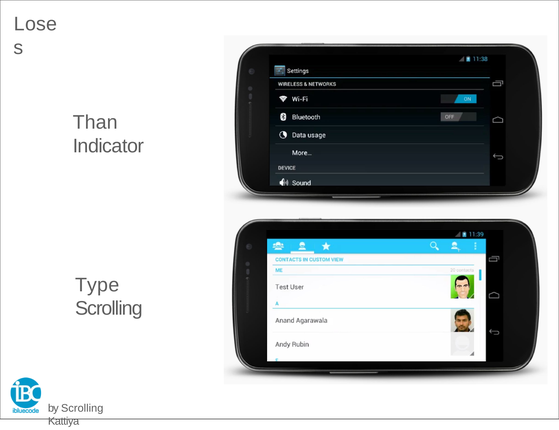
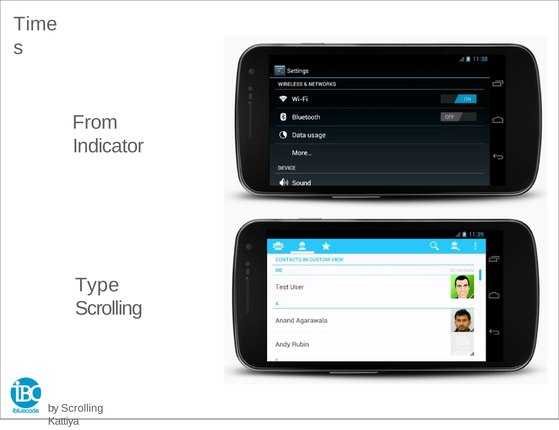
Lose: Lose -> Time
Than: Than -> From
